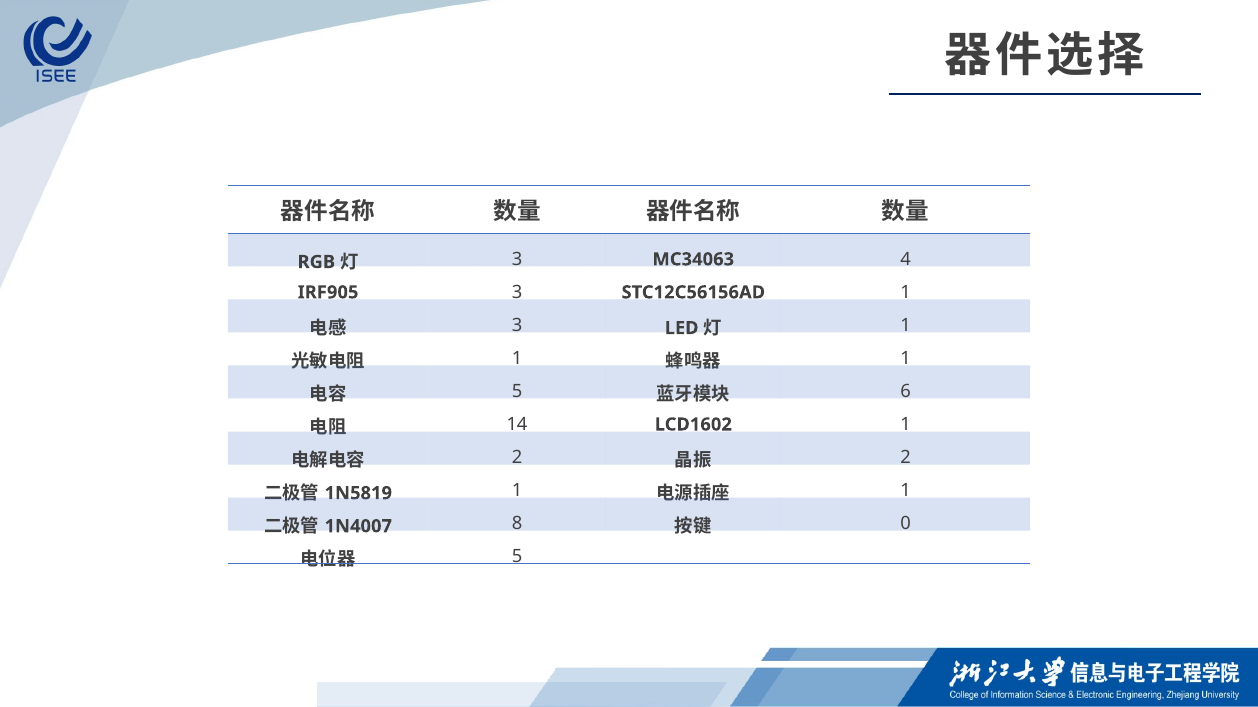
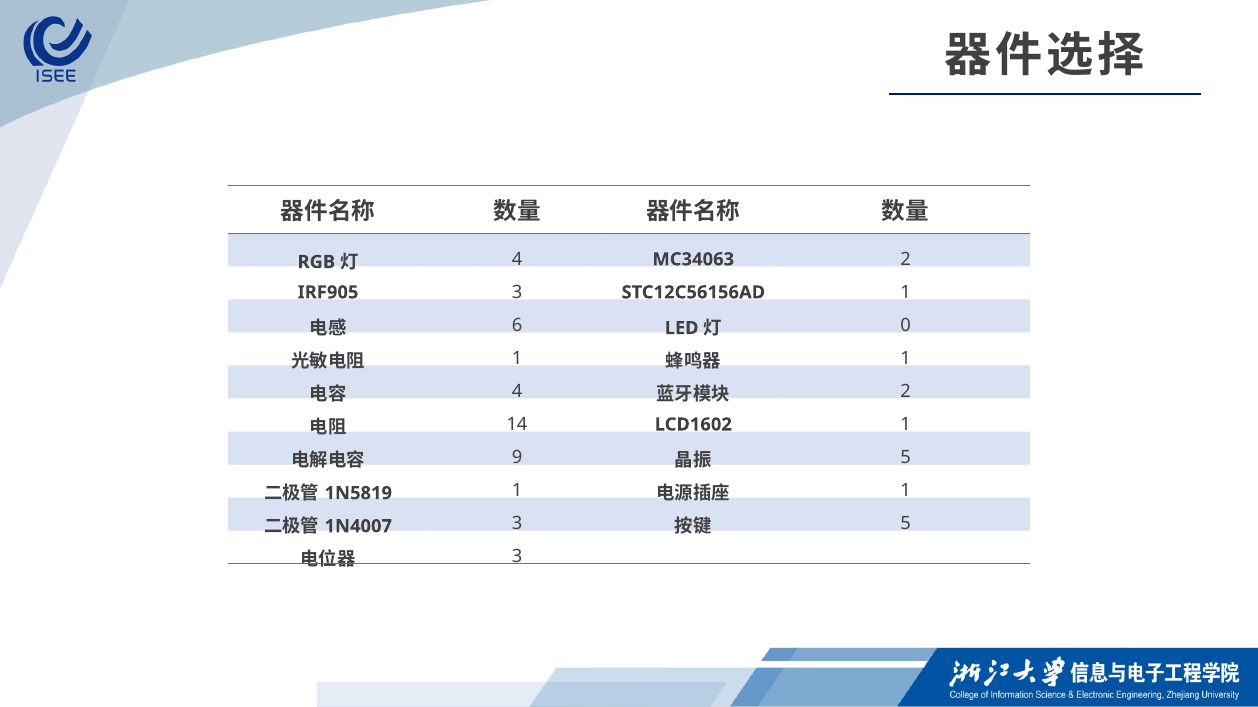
3 at (517, 260): 3 -> 4
MC34063 4: 4 -> 2
3 at (517, 326): 3 -> 6
1 at (906, 326): 1 -> 0
5 at (517, 392): 5 -> 4
6 at (906, 392): 6 -> 2
2 at (517, 458): 2 -> 9
2 at (906, 458): 2 -> 5
8 at (517, 524): 8 -> 3
0 at (906, 524): 0 -> 5
5 at (517, 557): 5 -> 3
